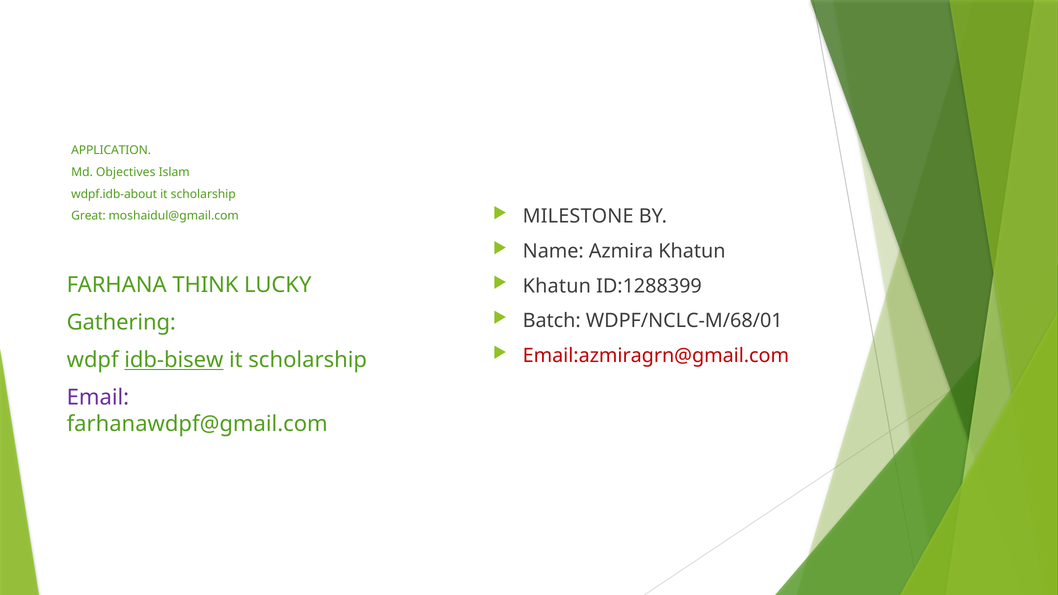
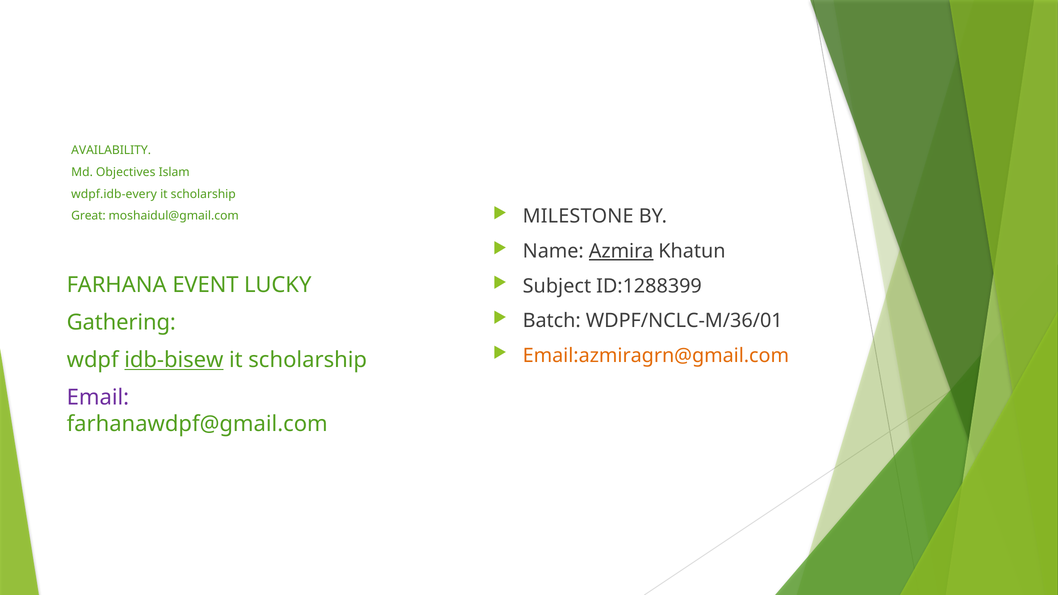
APPLICATION: APPLICATION -> AVAILABILITY
wdpf.idb-about: wdpf.idb-about -> wdpf.idb-every
Azmira underline: none -> present
Khatun at (557, 286): Khatun -> Subject
THINK: THINK -> EVENT
WDPF/NCLC-M/68/01: WDPF/NCLC-M/68/01 -> WDPF/NCLC-M/36/01
Email:azmiragrn@gmail.com colour: red -> orange
